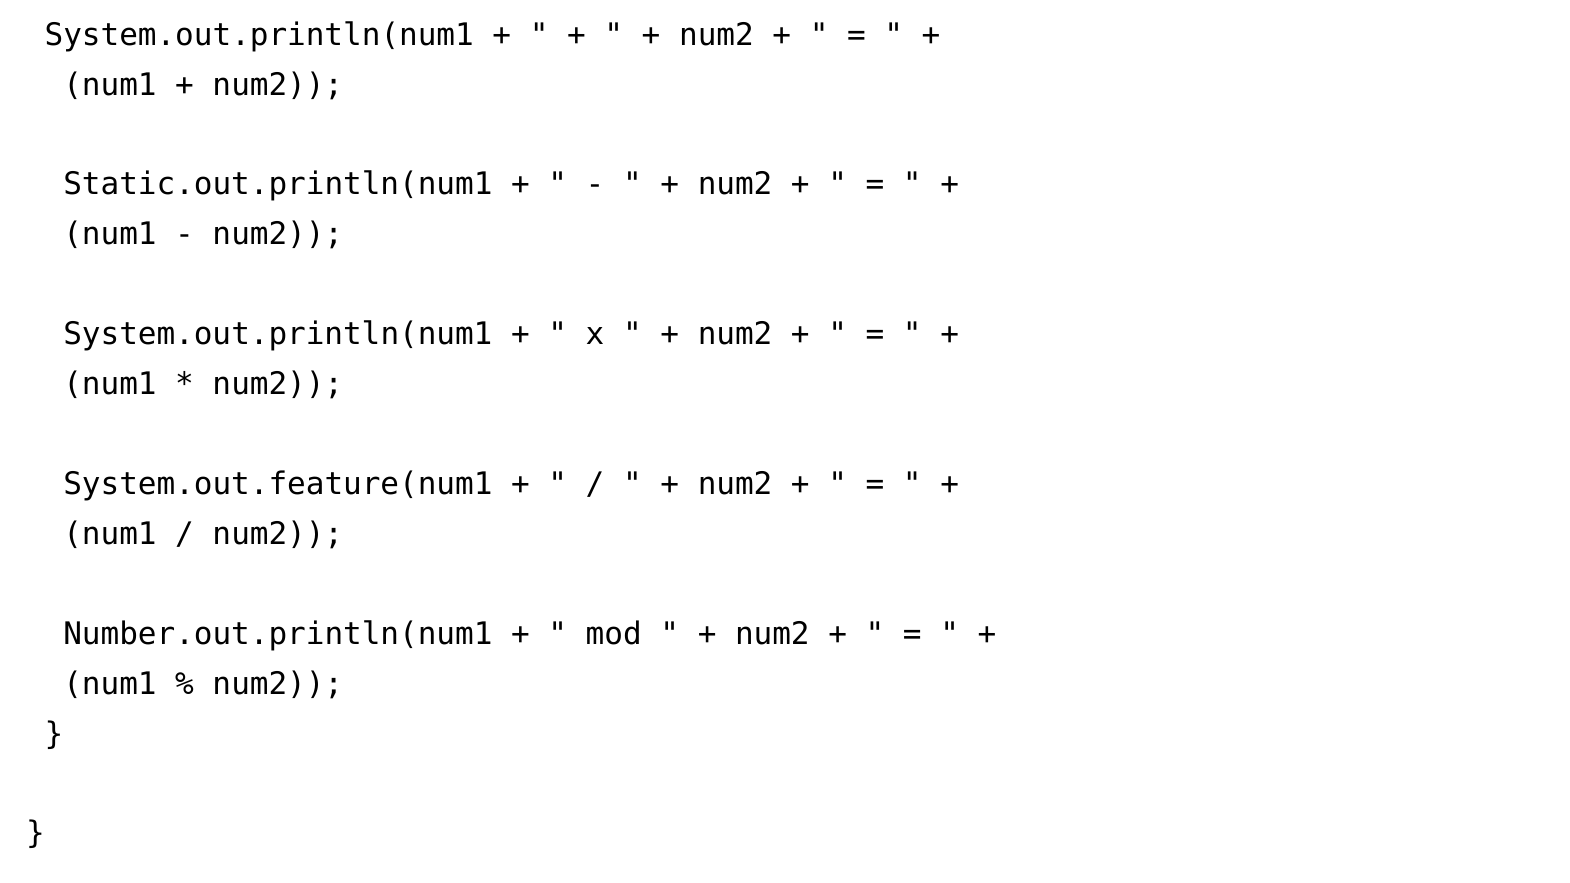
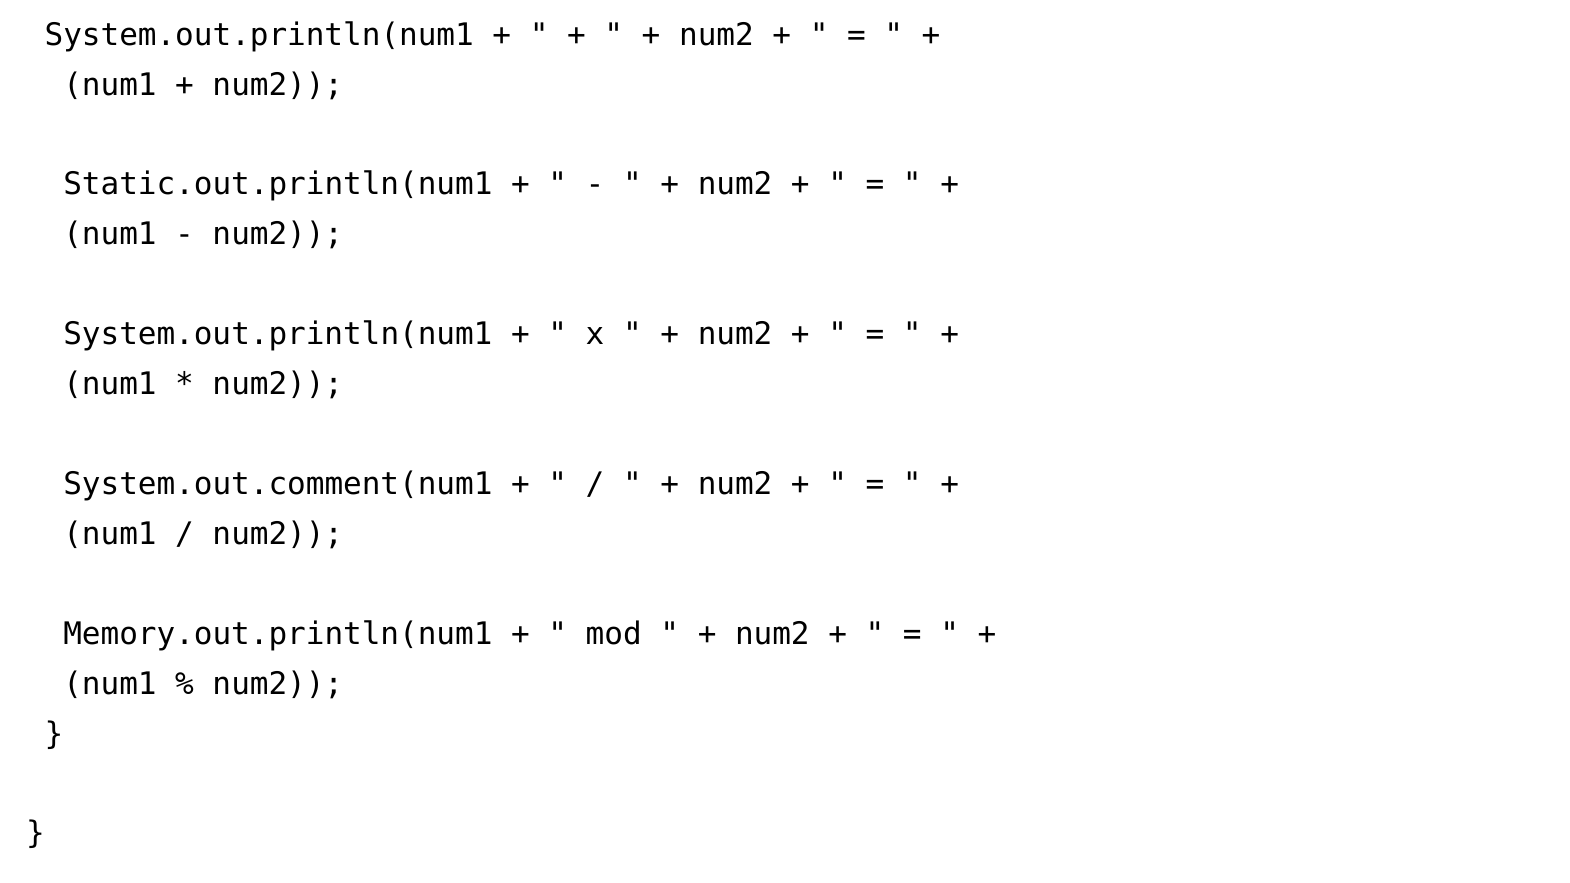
System.out.feature(num1: System.out.feature(num1 -> System.out.comment(num1
Number.out.println(num1: Number.out.println(num1 -> Memory.out.println(num1
